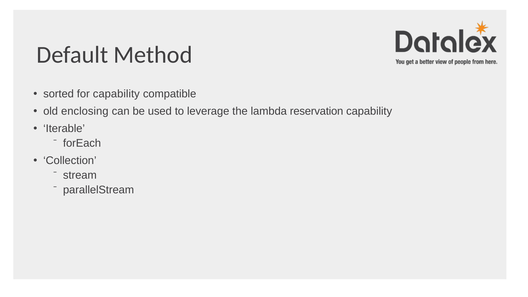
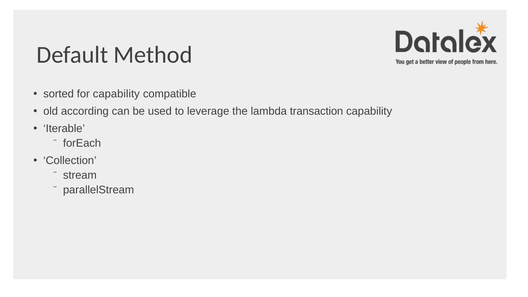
enclosing: enclosing -> according
reservation: reservation -> transaction
